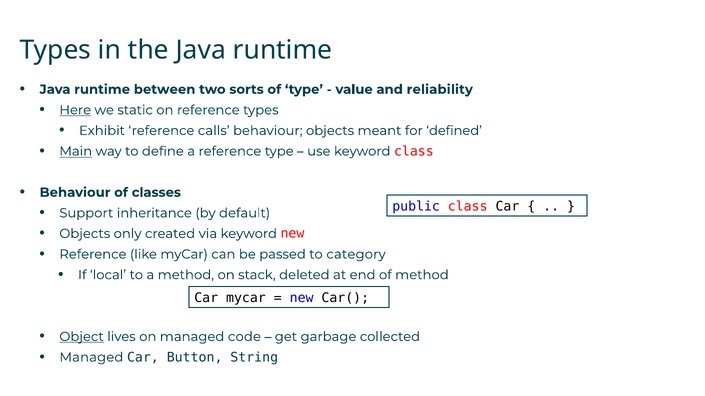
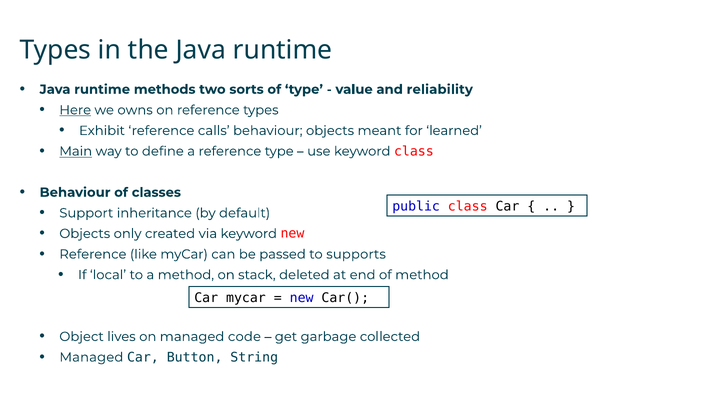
between: between -> methods
static: static -> owns
defined: defined -> learned
category: category -> supports
Object underline: present -> none
